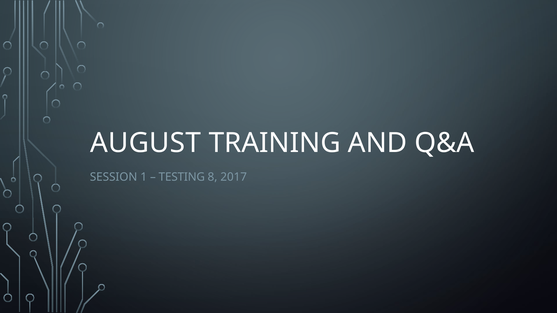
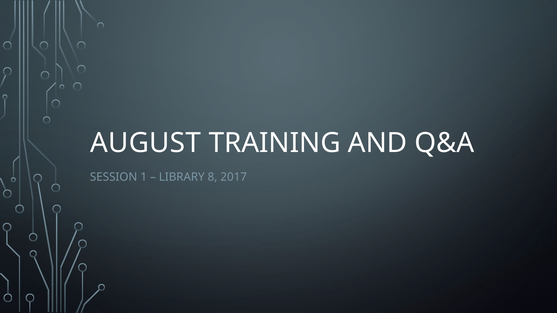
TESTING: TESTING -> LIBRARY
